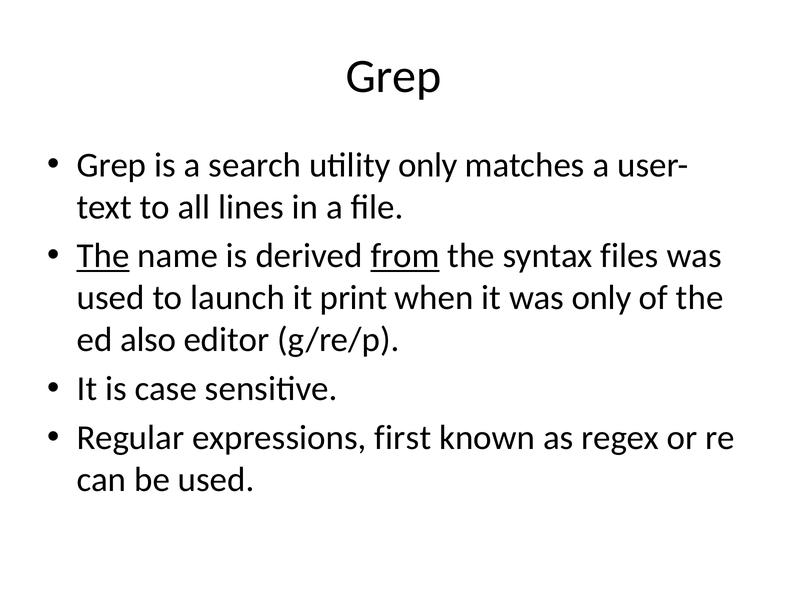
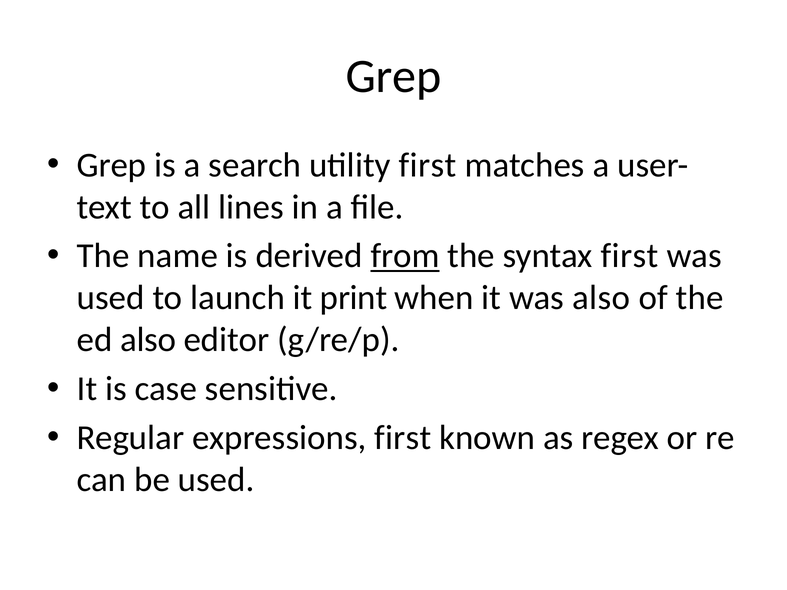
utility only: only -> first
The at (103, 256) underline: present -> none
syntax files: files -> first
was only: only -> also
